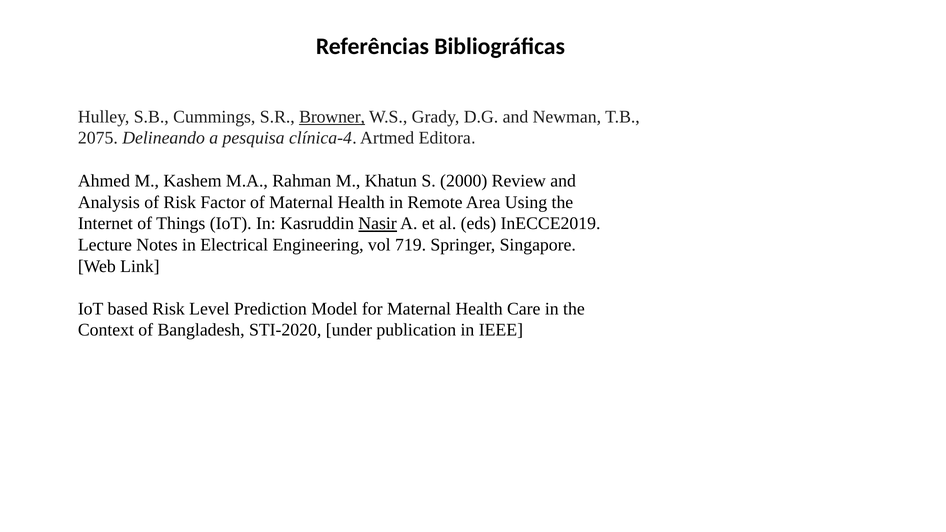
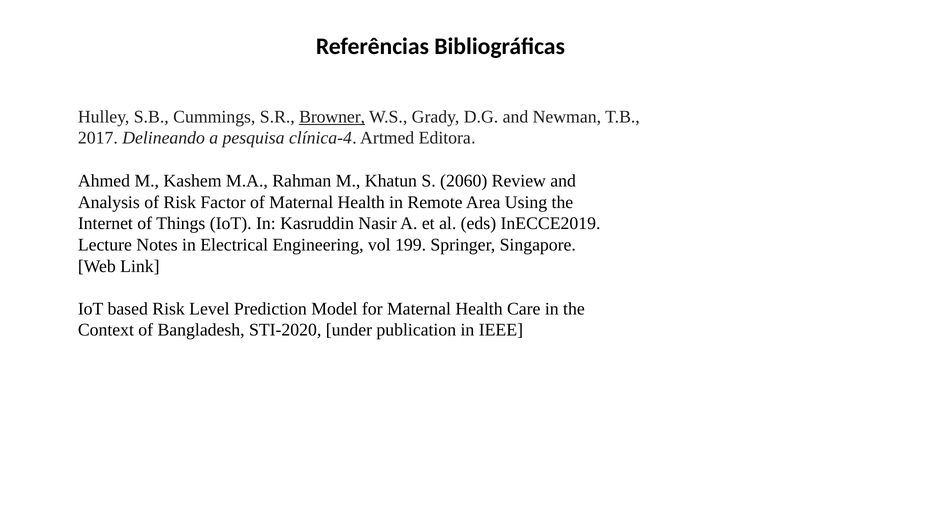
2075: 2075 -> 2017
2000: 2000 -> 2060
Nasir underline: present -> none
719: 719 -> 199
